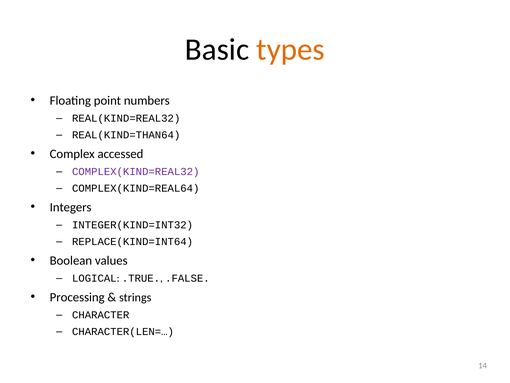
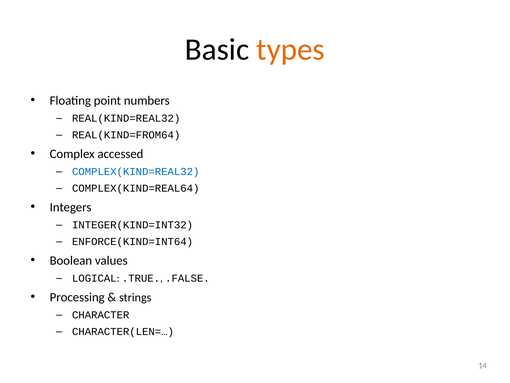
REAL(KIND=THAN64: REAL(KIND=THAN64 -> REAL(KIND=FROM64
COMPLEX(KIND=REAL32 colour: purple -> blue
REPLACE(KIND=INT64: REPLACE(KIND=INT64 -> ENFORCE(KIND=INT64
